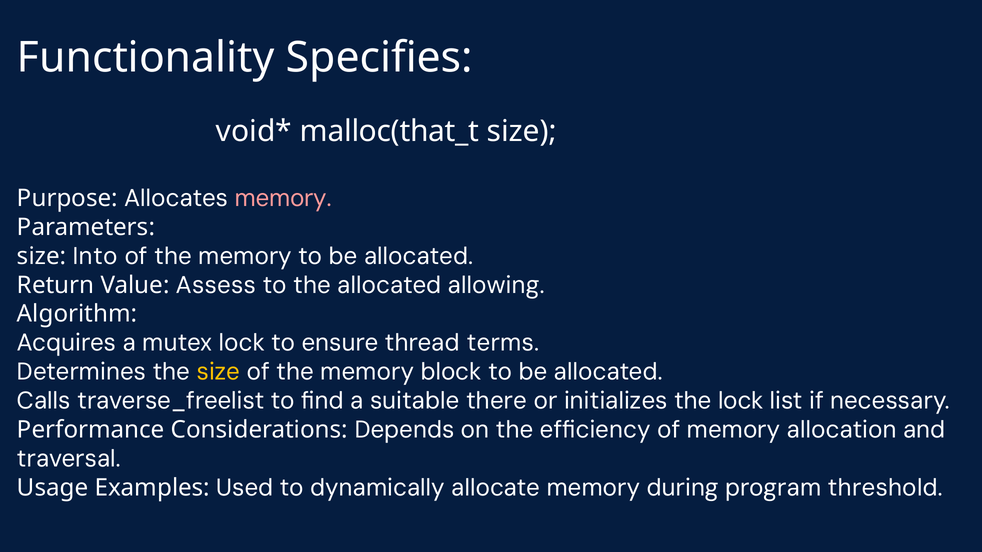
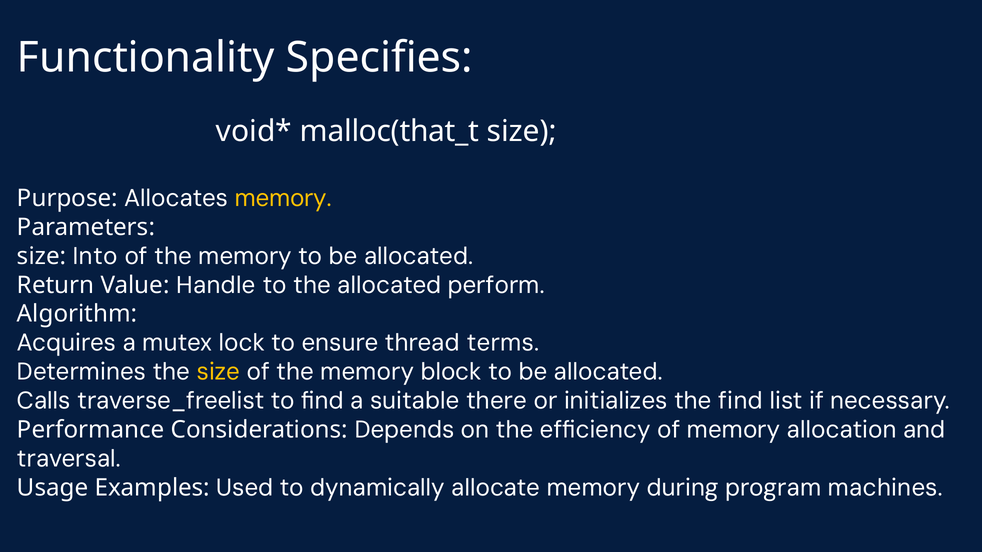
memory at (283, 198) colour: pink -> yellow
Assess: Assess -> Handle
allowing: allowing -> perform
the lock: lock -> find
threshold: threshold -> machines
